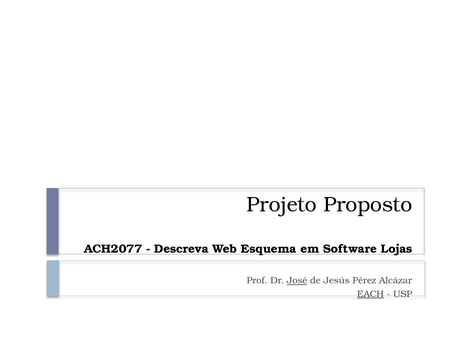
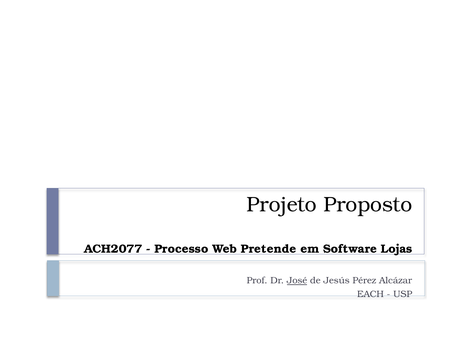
Descreva: Descreva -> Processo
Esquema: Esquema -> Pretende
EACH underline: present -> none
